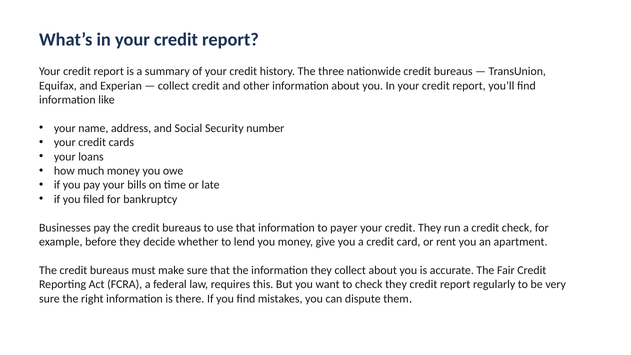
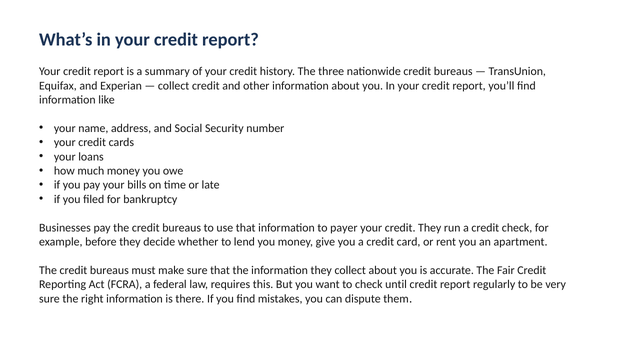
check they: they -> until
